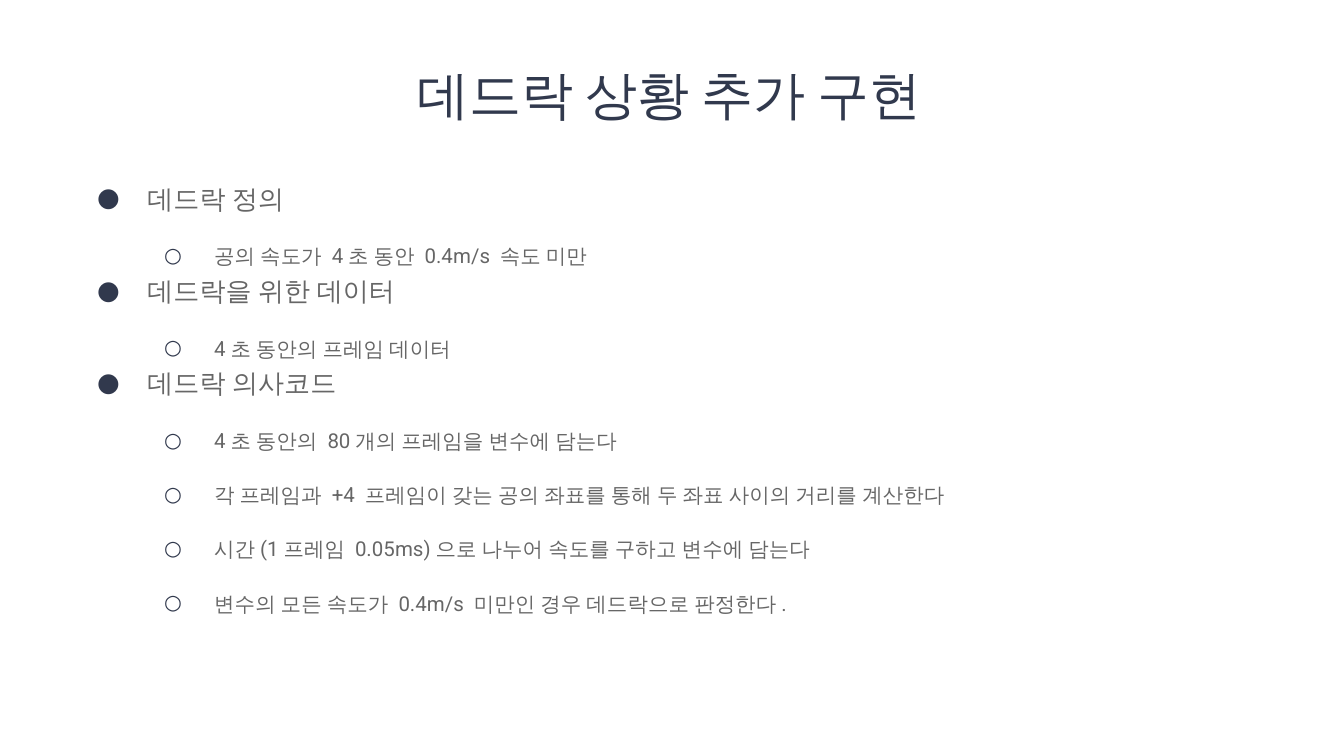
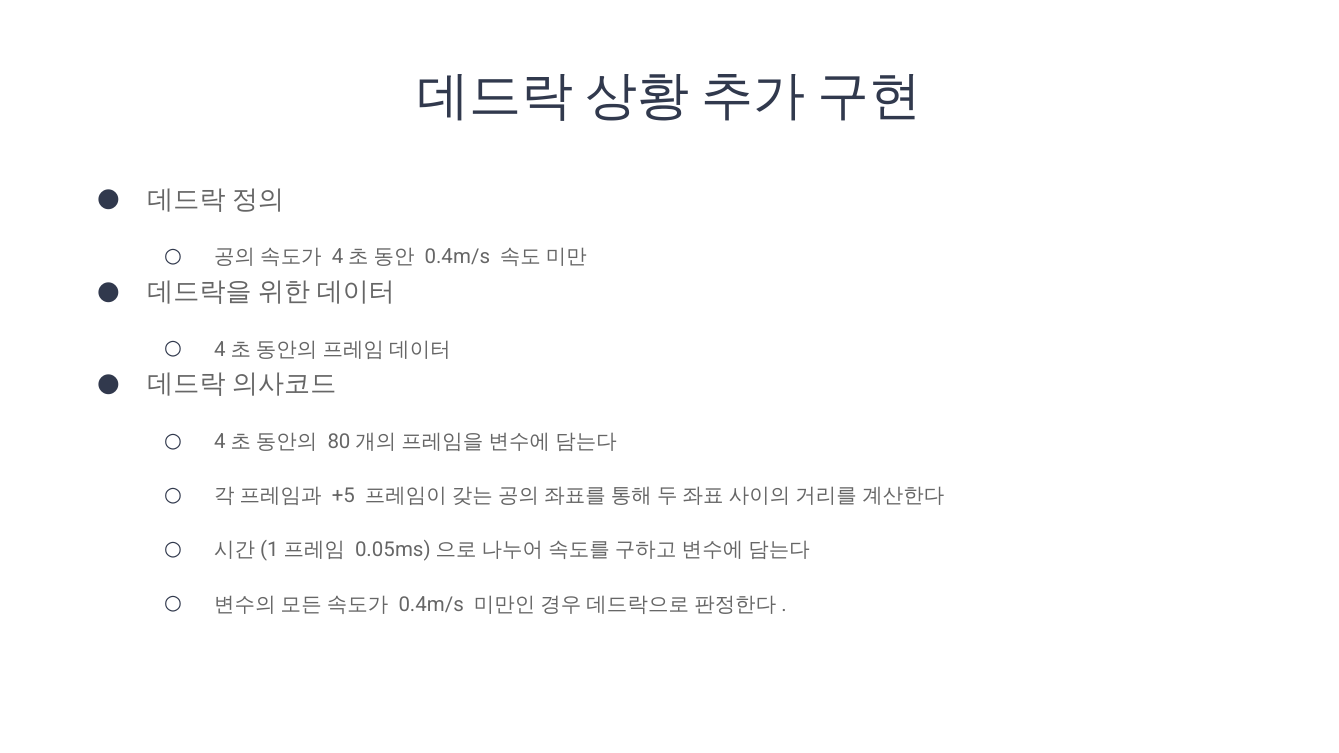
+4: +4 -> +5
